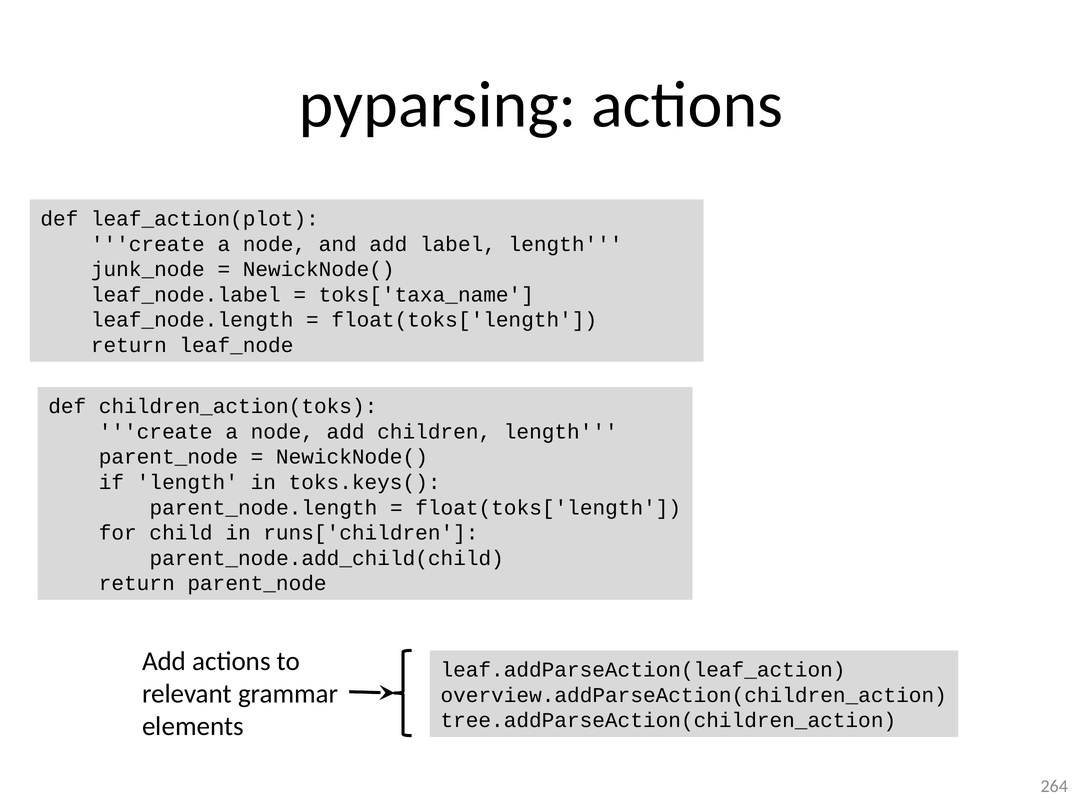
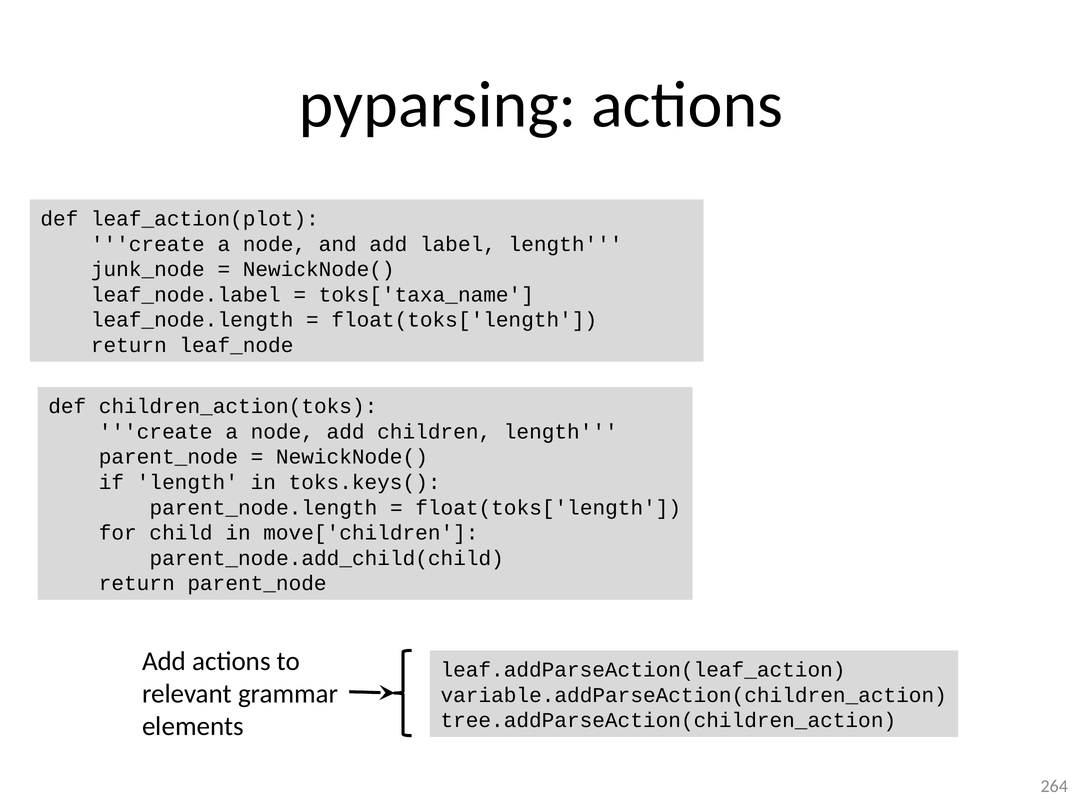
runs['children: runs['children -> move['children
overview.addParseAction(children_action: overview.addParseAction(children_action -> variable.addParseAction(children_action
